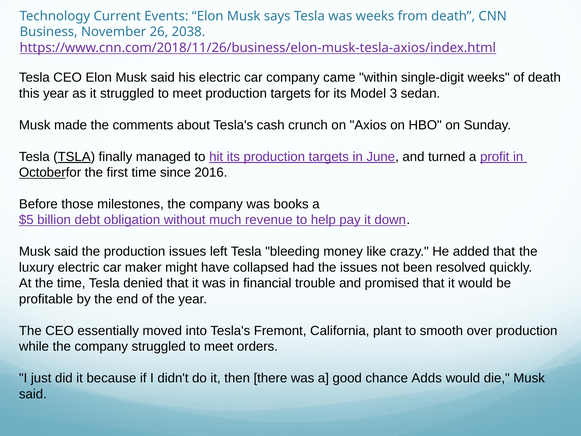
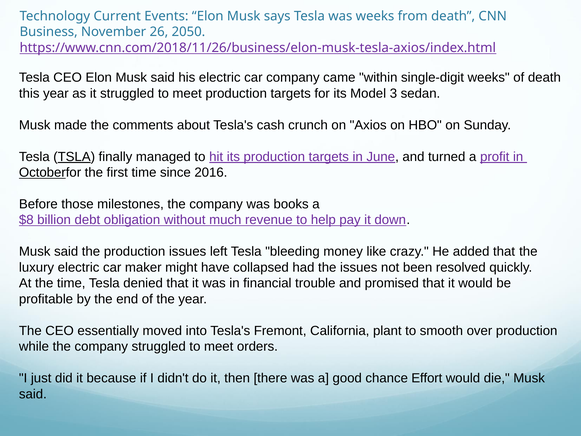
2038: 2038 -> 2050
$5: $5 -> $8
Adds: Adds -> Effort
